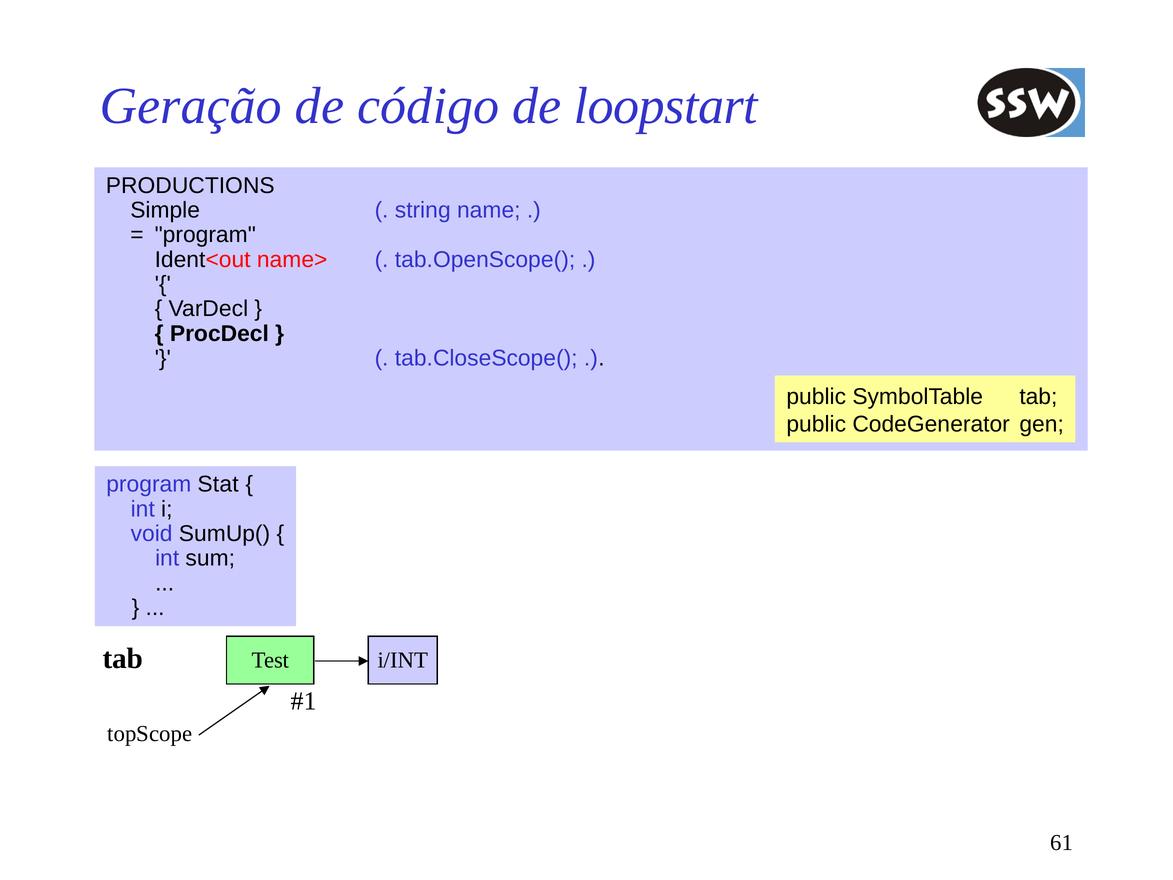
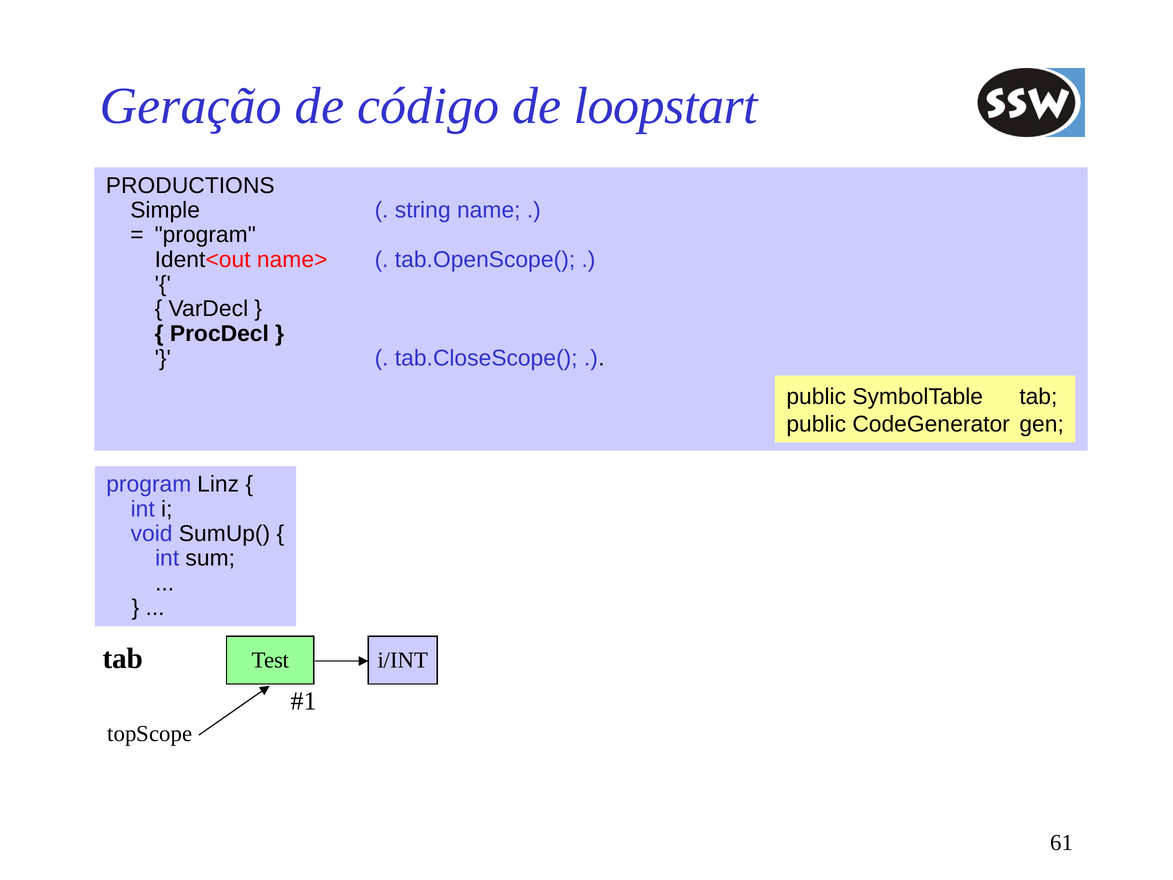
Stat: Stat -> Linz
